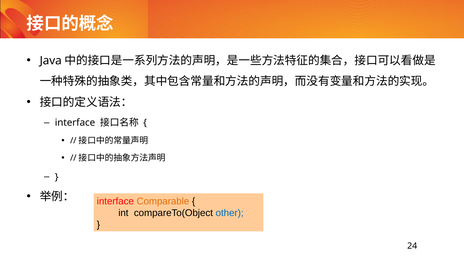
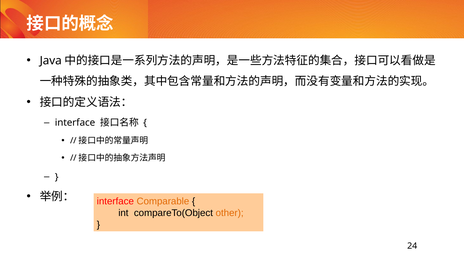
other colour: blue -> orange
